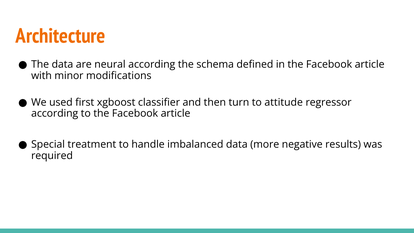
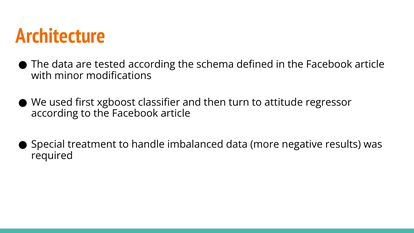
neural: neural -> tested
